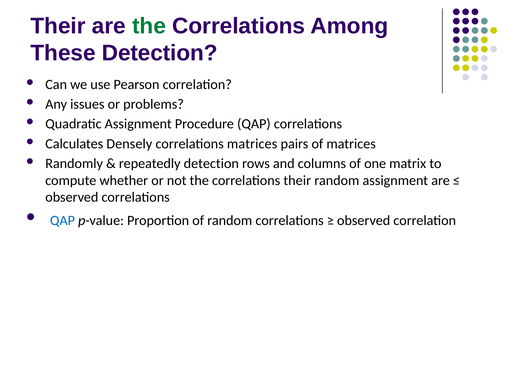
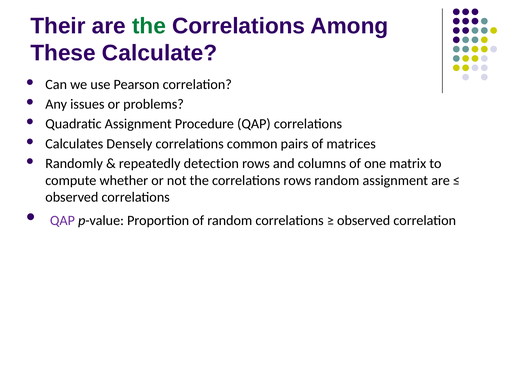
These Detection: Detection -> Calculate
correlations matrices: matrices -> common
correlations their: their -> rows
QAP at (62, 220) colour: blue -> purple
